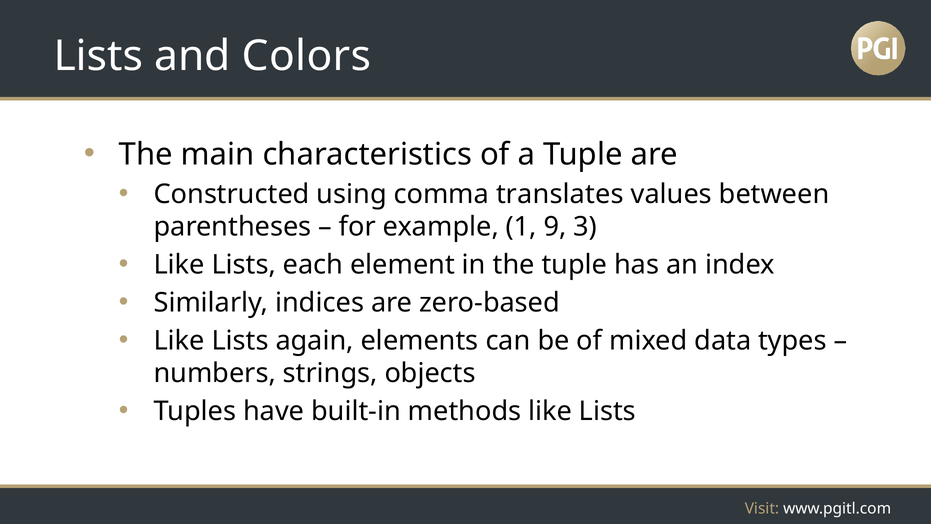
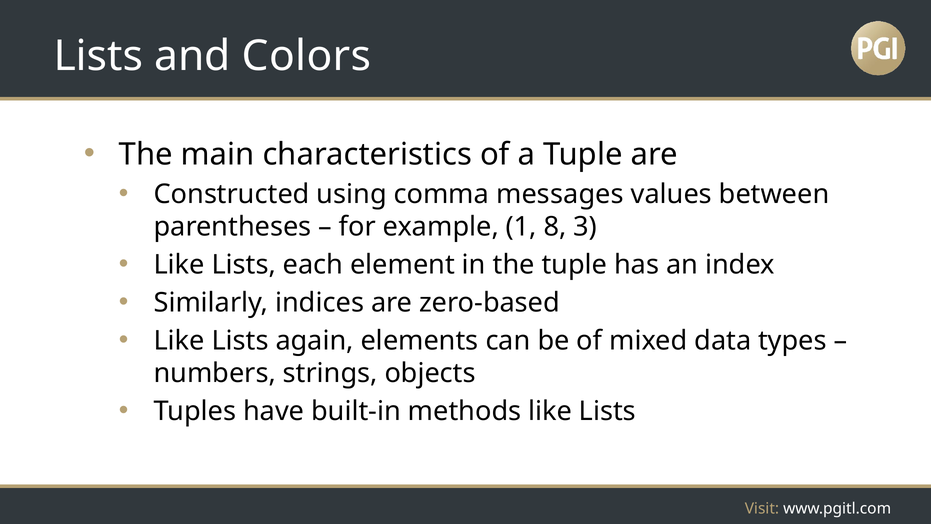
translates: translates -> messages
9: 9 -> 8
